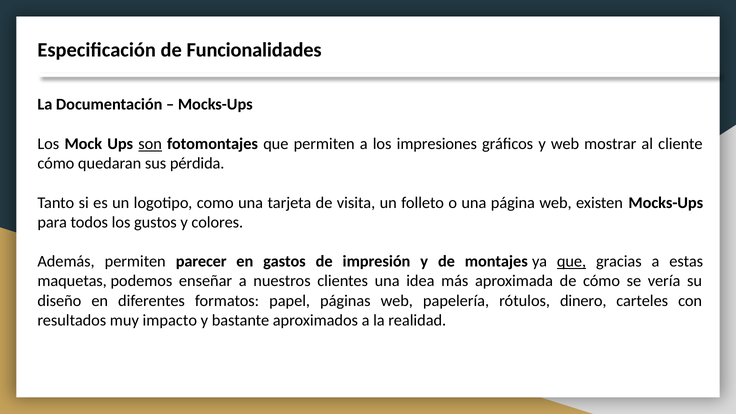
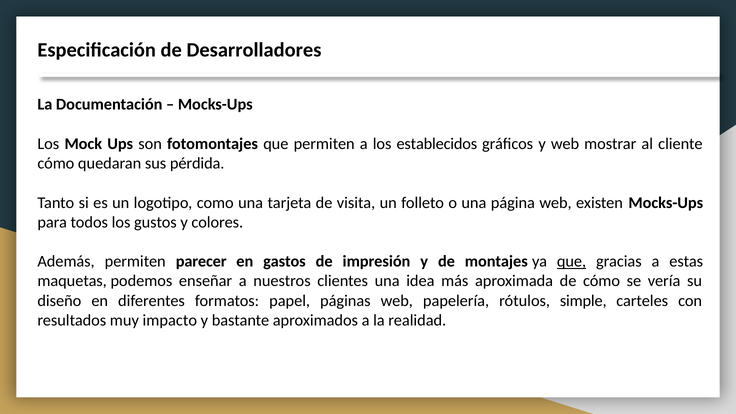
Funcionalidades: Funcionalidades -> Desarrolladores
son underline: present -> none
impresiones: impresiones -> establecidos
dinero: dinero -> simple
